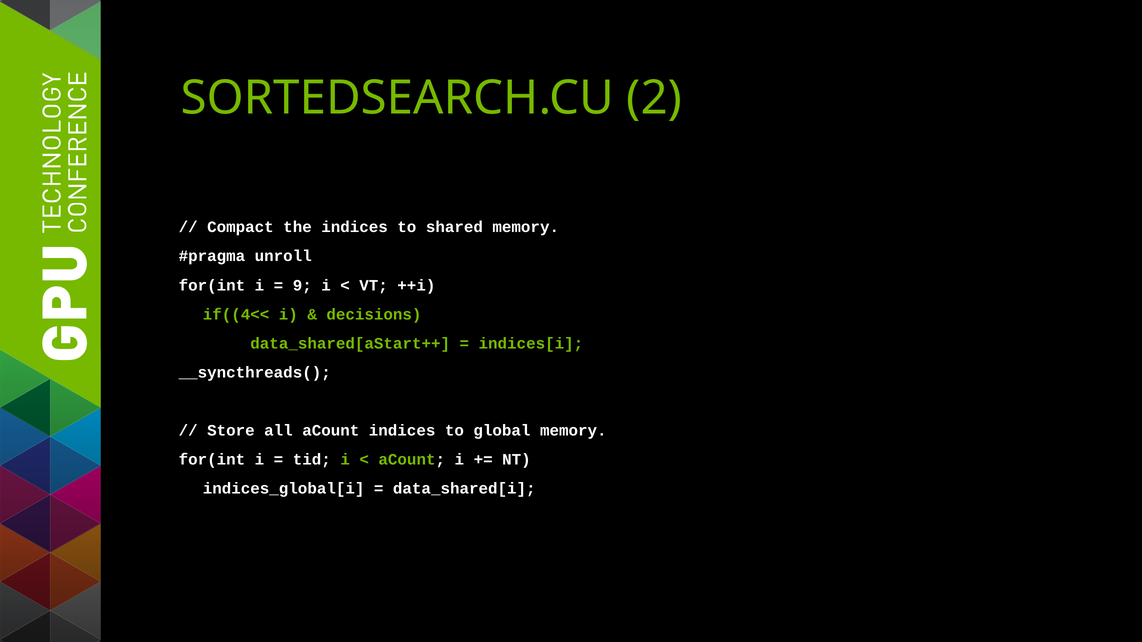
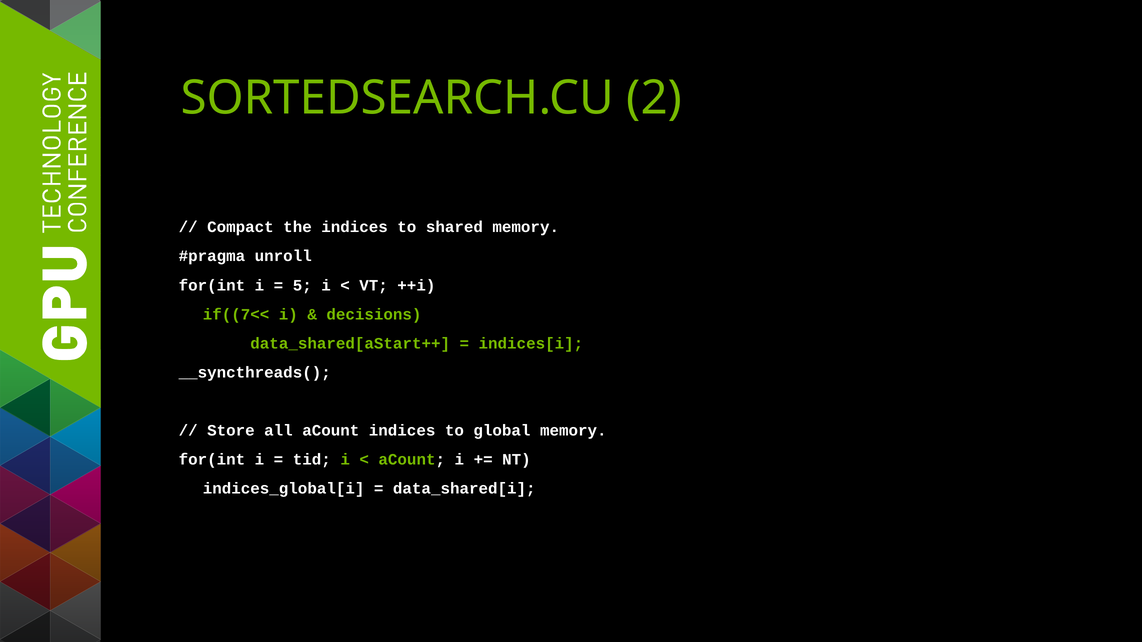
9: 9 -> 5
if((4<<: if((4<< -> if((7<<
